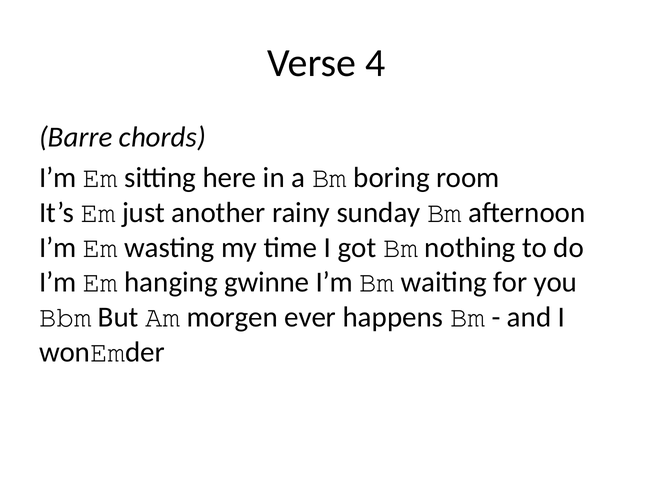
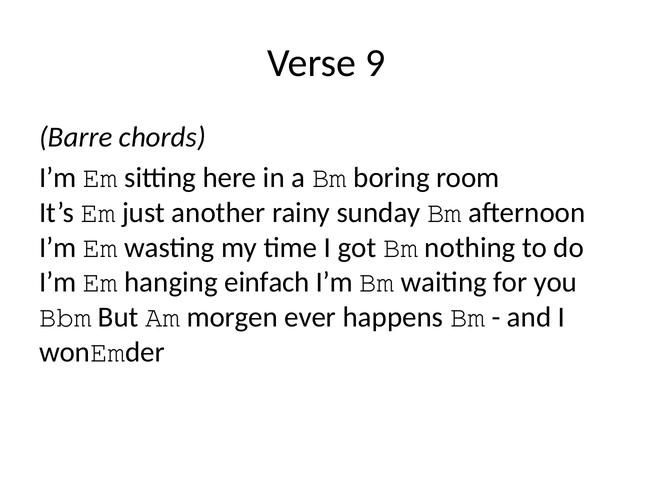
4: 4 -> 9
gwinne: gwinne -> einfach
